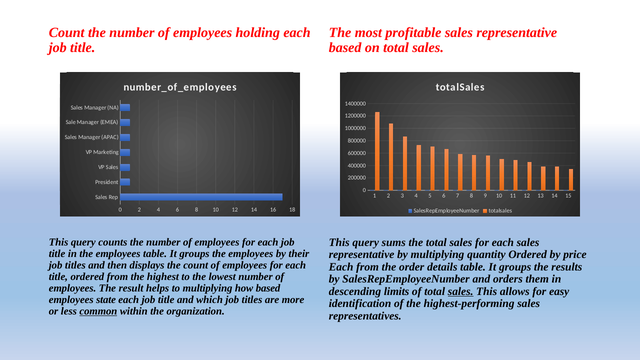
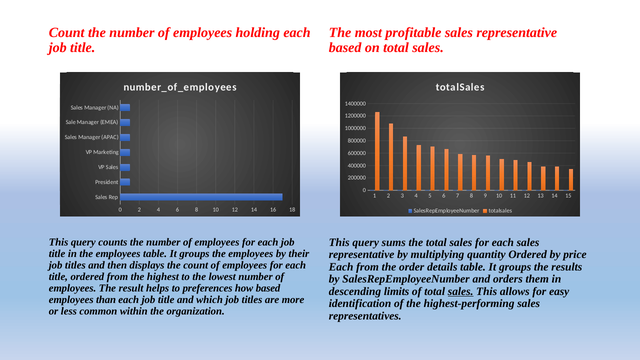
to multiplying: multiplying -> preferences
state: state -> than
common underline: present -> none
